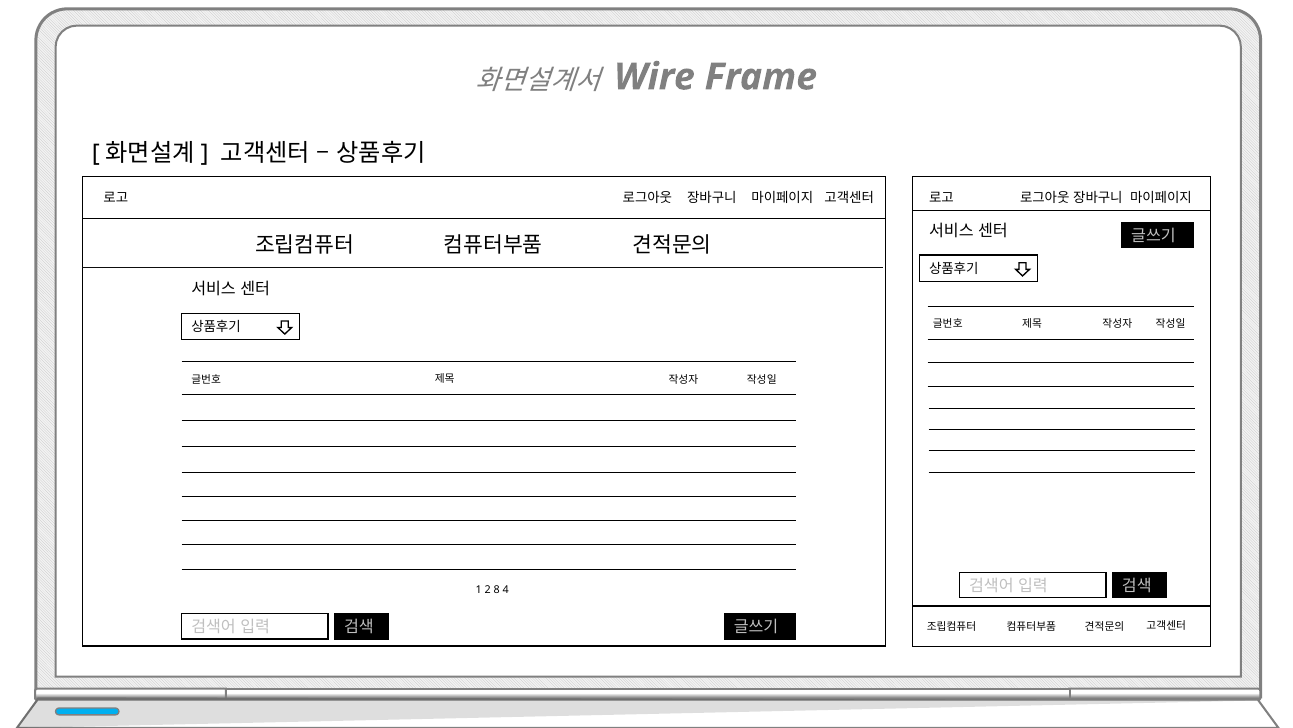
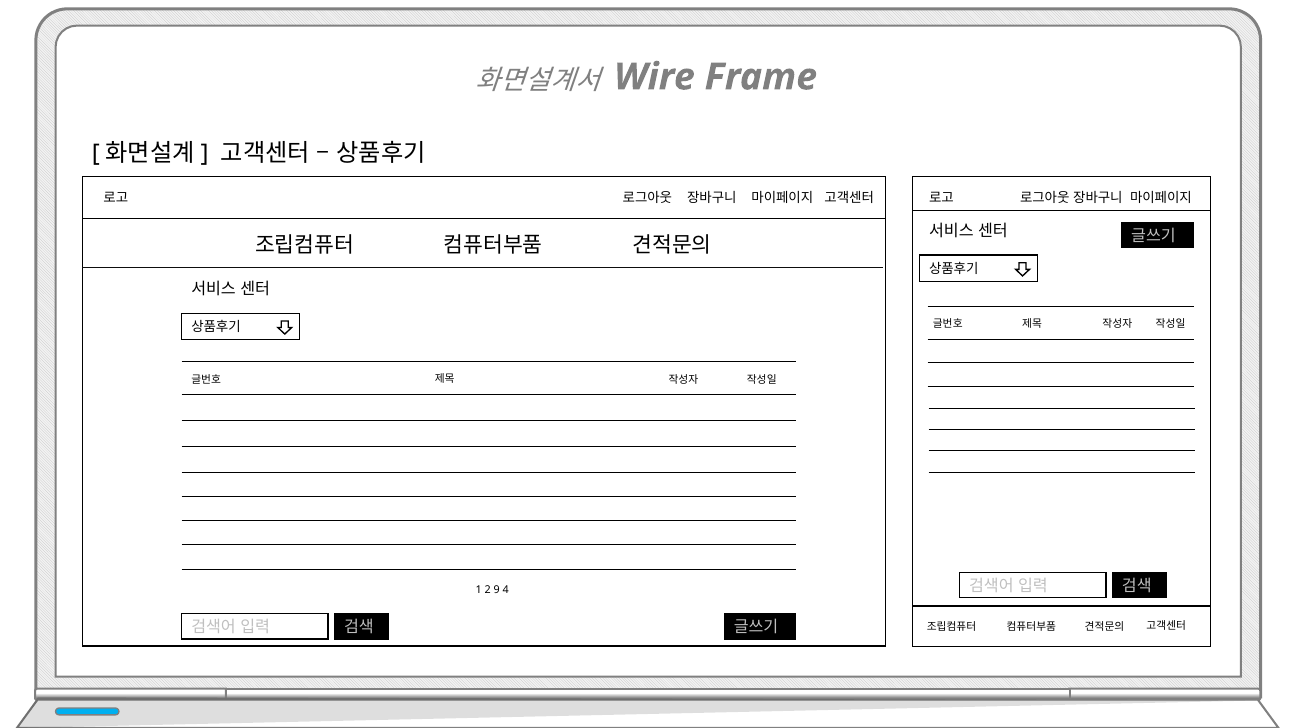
8: 8 -> 9
